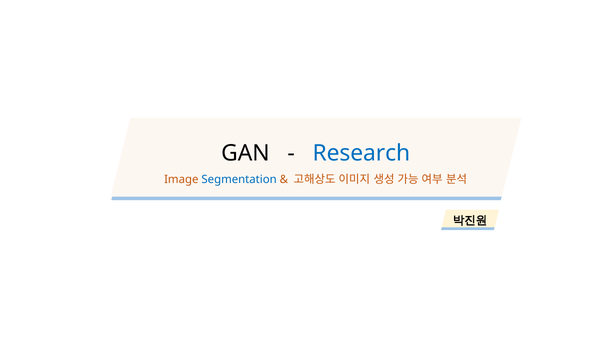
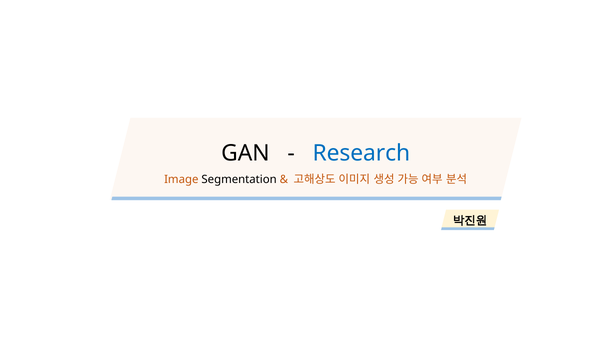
Segmentation colour: blue -> black
